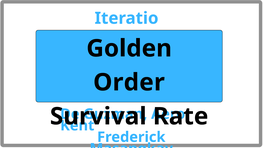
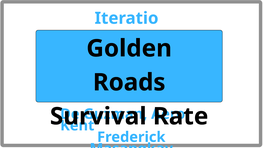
Order: Order -> Roads
